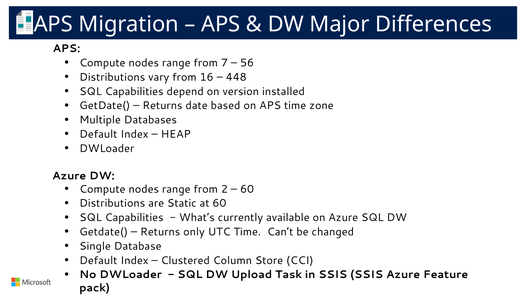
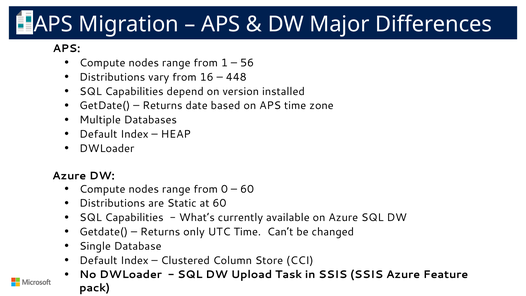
7: 7 -> 1
2: 2 -> 0
